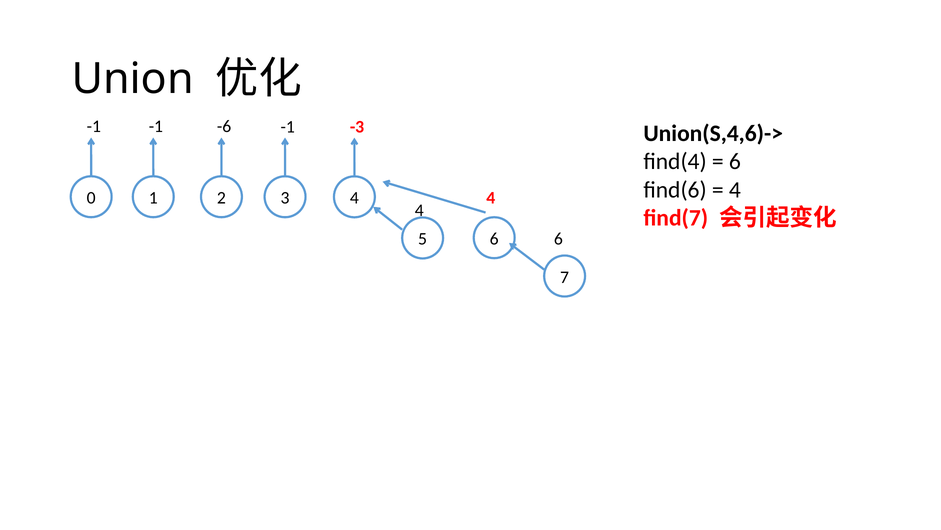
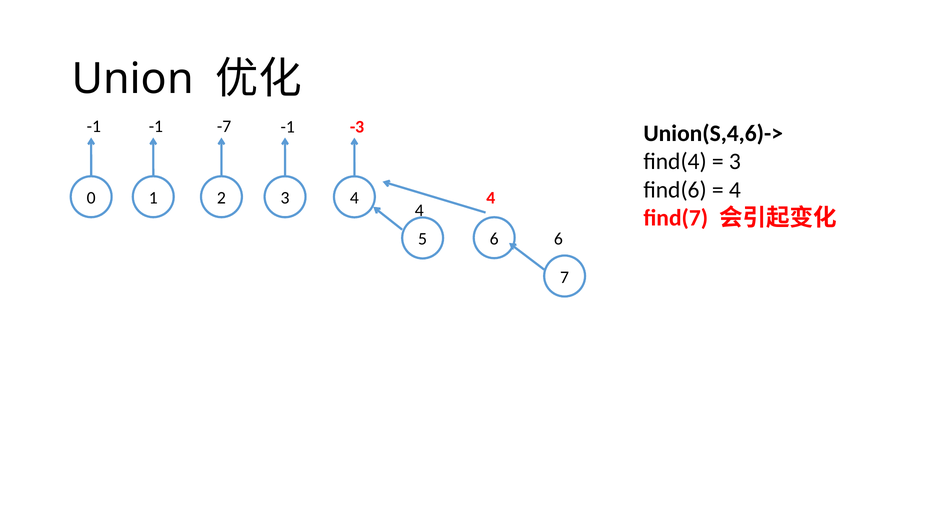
-6: -6 -> -7
6 at (735, 161): 6 -> 3
